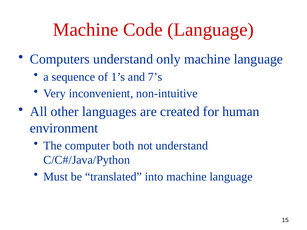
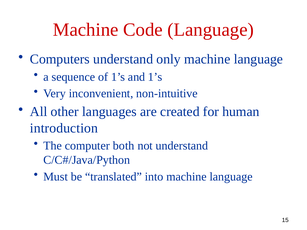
and 7’s: 7’s -> 1’s
environment: environment -> introduction
